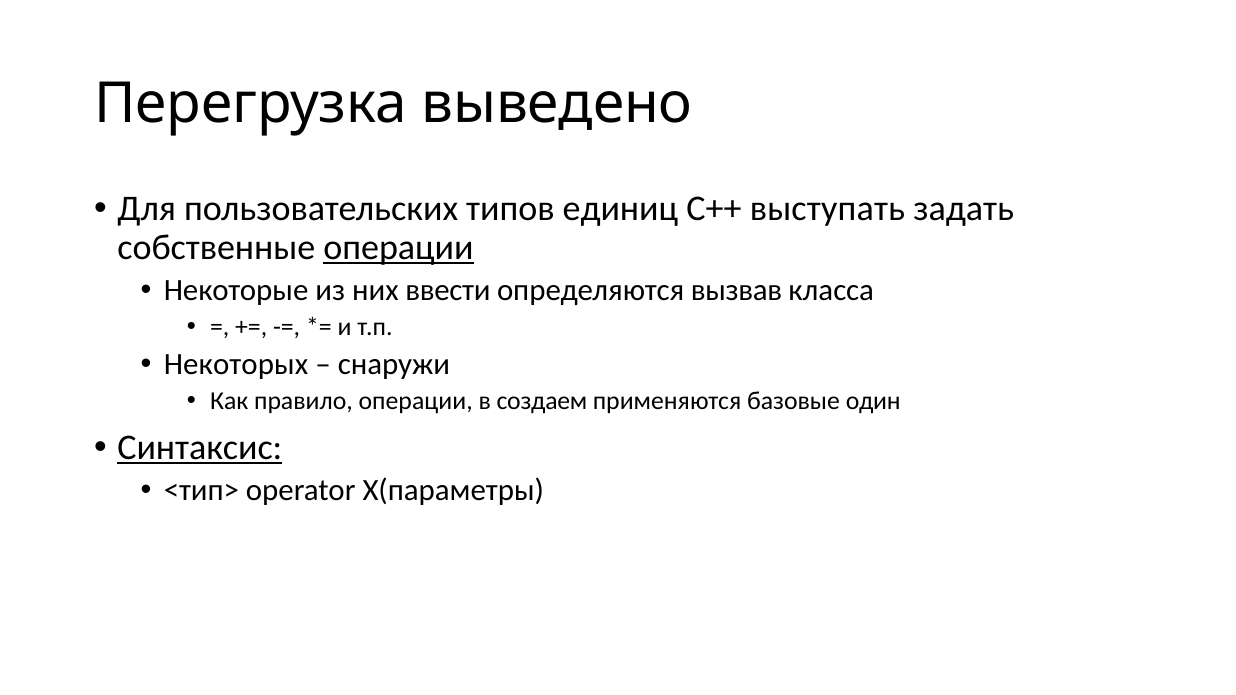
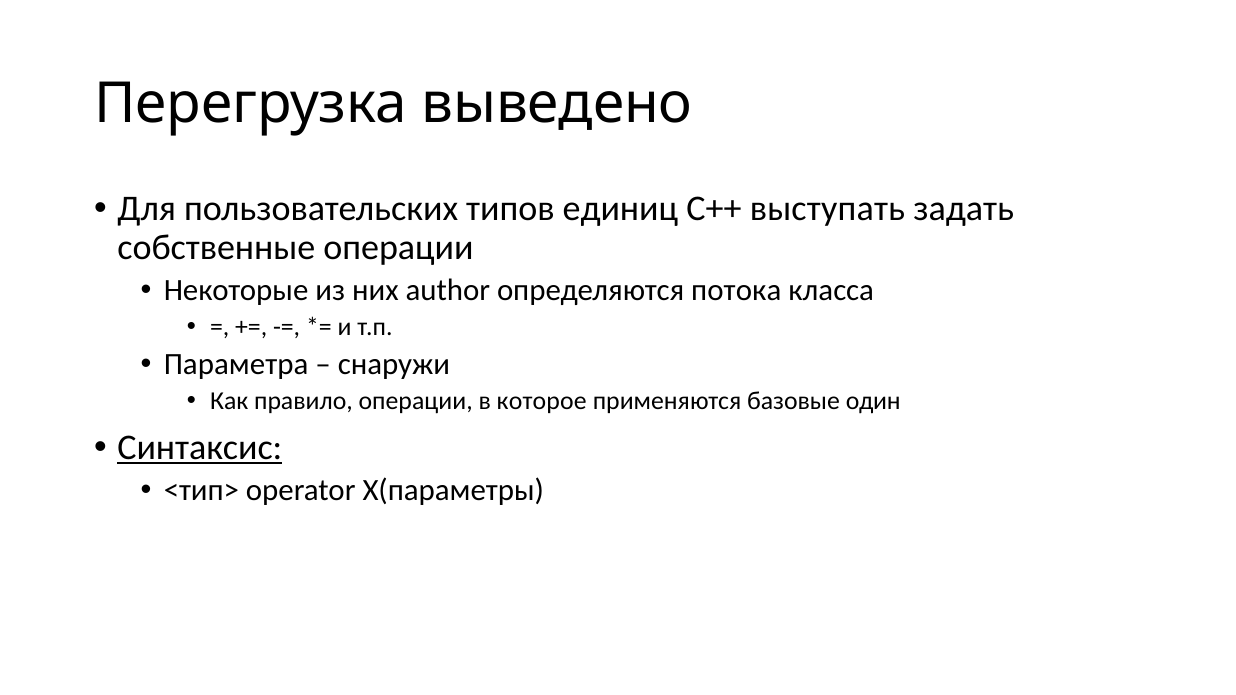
операции at (398, 248) underline: present -> none
ввести: ввести -> author
вызвав: вызвав -> потока
Некоторых: Некоторых -> Параметра
создаем: создаем -> которое
